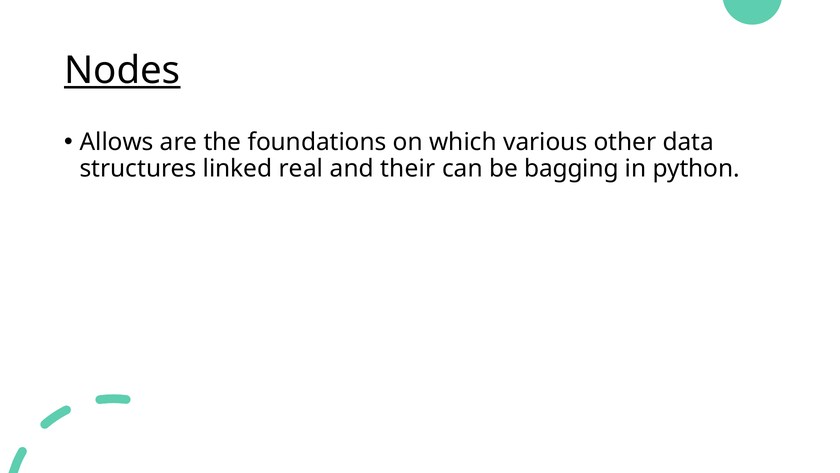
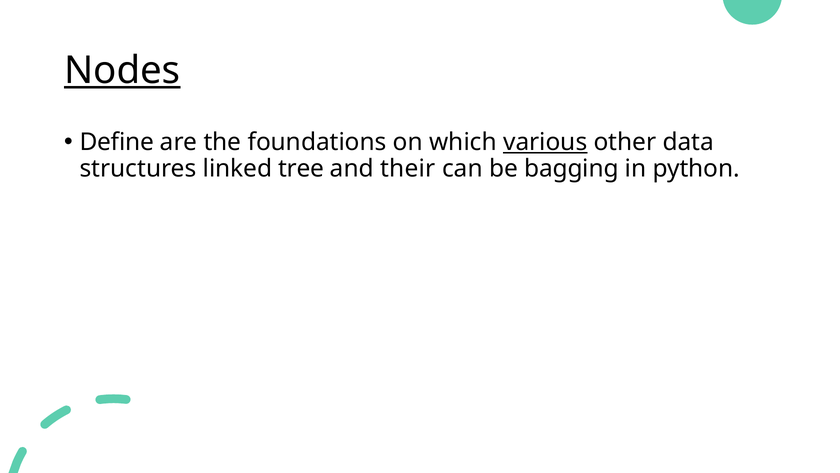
Allows: Allows -> Define
various underline: none -> present
real: real -> tree
